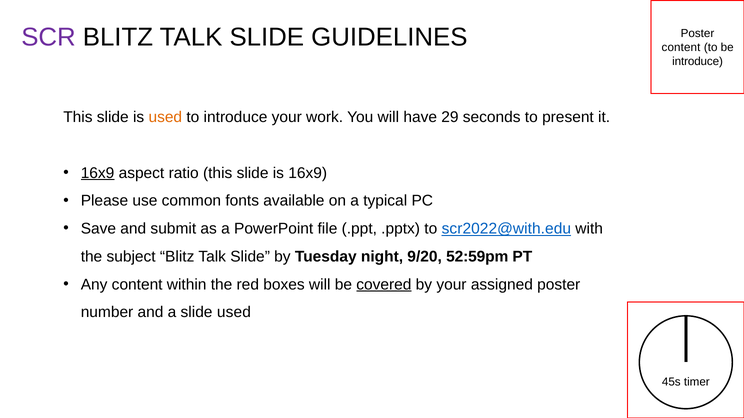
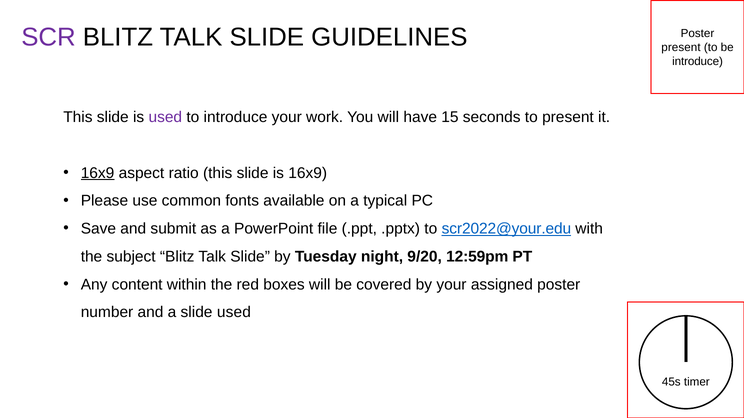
content at (681, 48): content -> present
used at (165, 117) colour: orange -> purple
29: 29 -> 15
scr2022@with.edu: scr2022@with.edu -> scr2022@your.edu
52:59pm: 52:59pm -> 12:59pm
covered underline: present -> none
